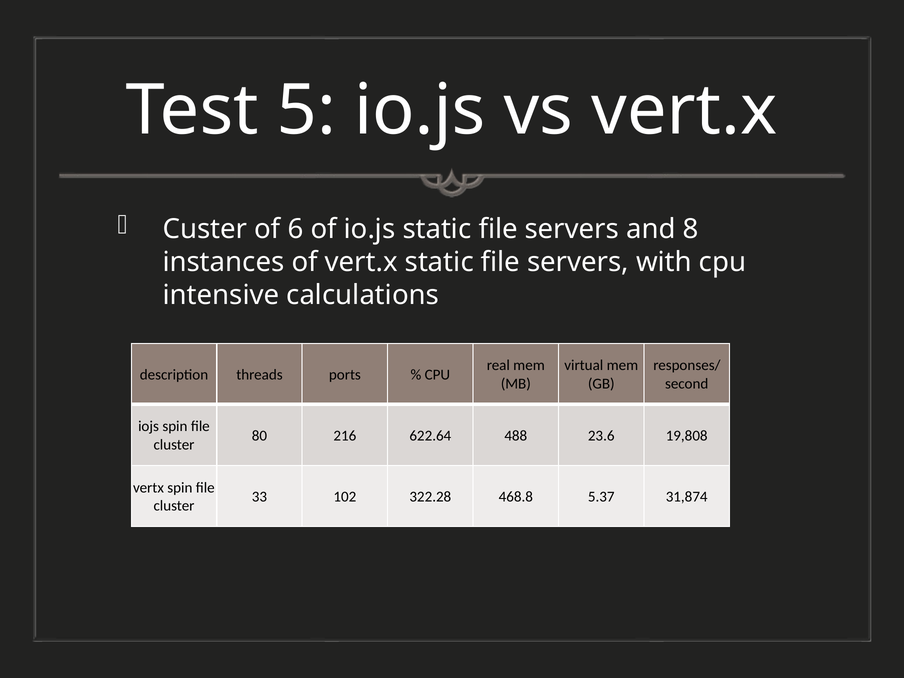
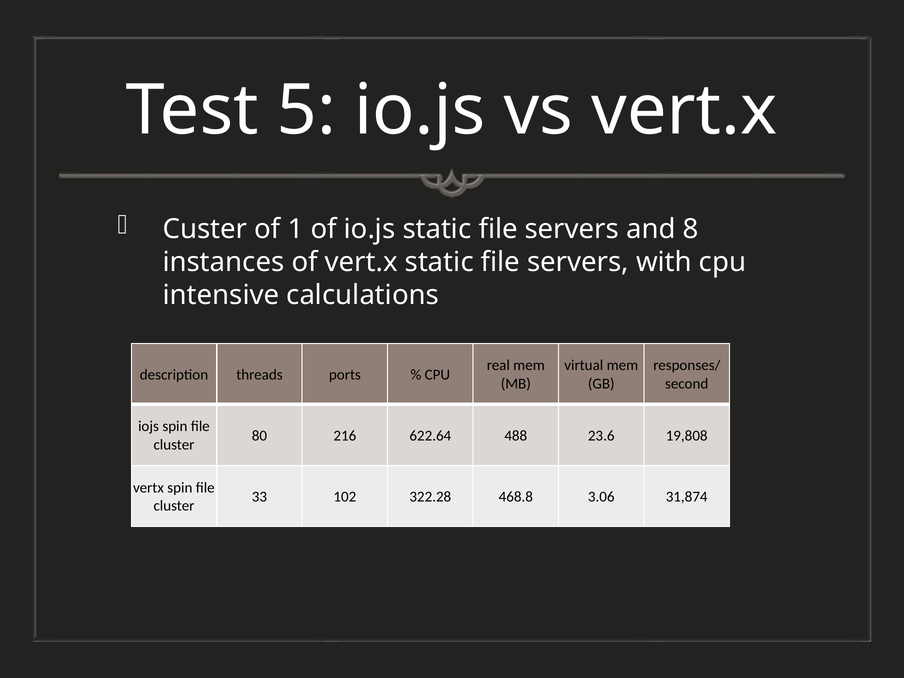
6: 6 -> 1
5.37: 5.37 -> 3.06
